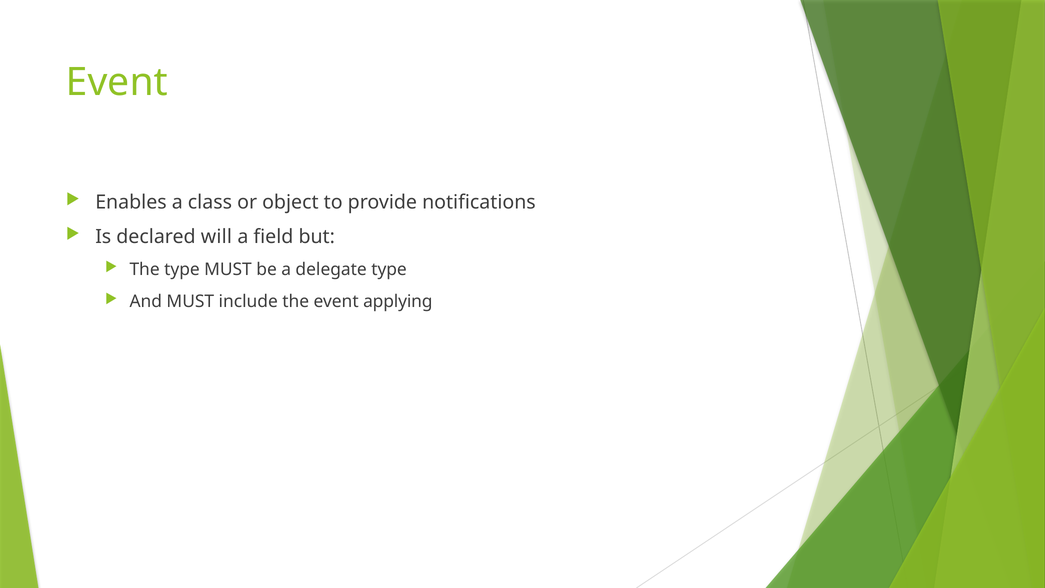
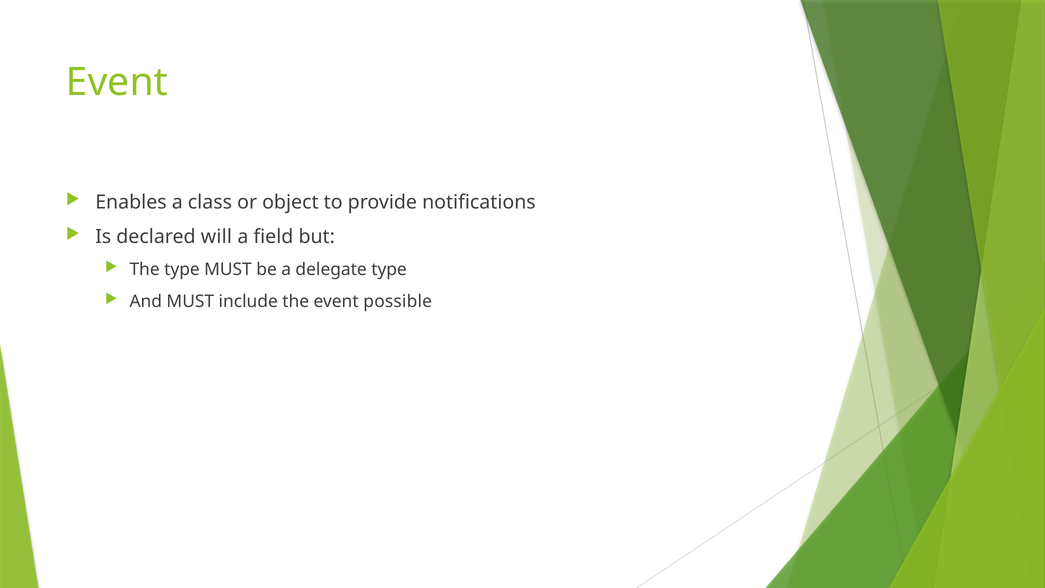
applying: applying -> possible
